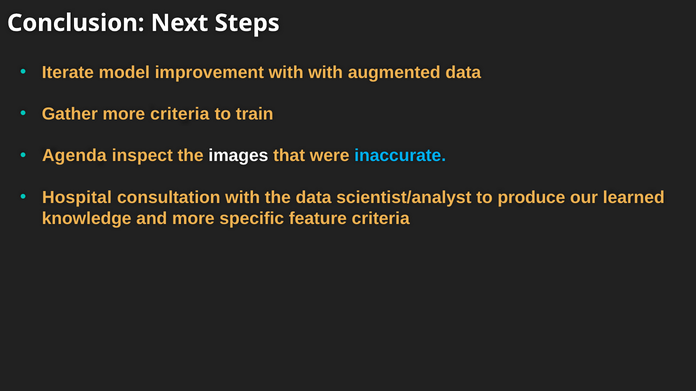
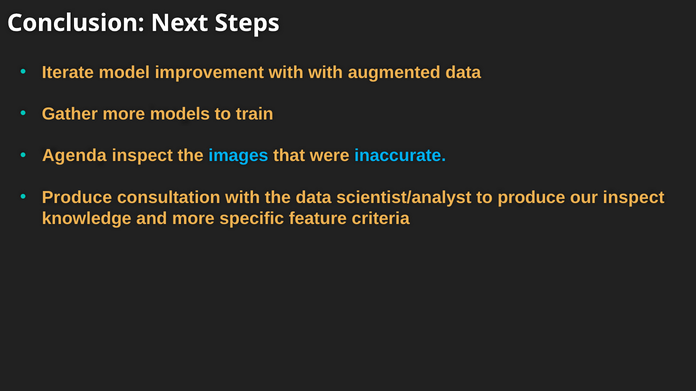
more criteria: criteria -> models
images colour: white -> light blue
Hospital at (77, 198): Hospital -> Produce
our learned: learned -> inspect
